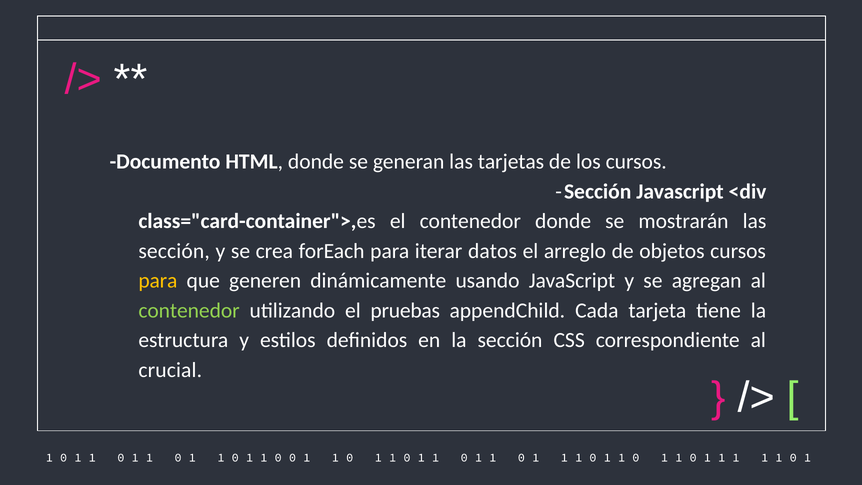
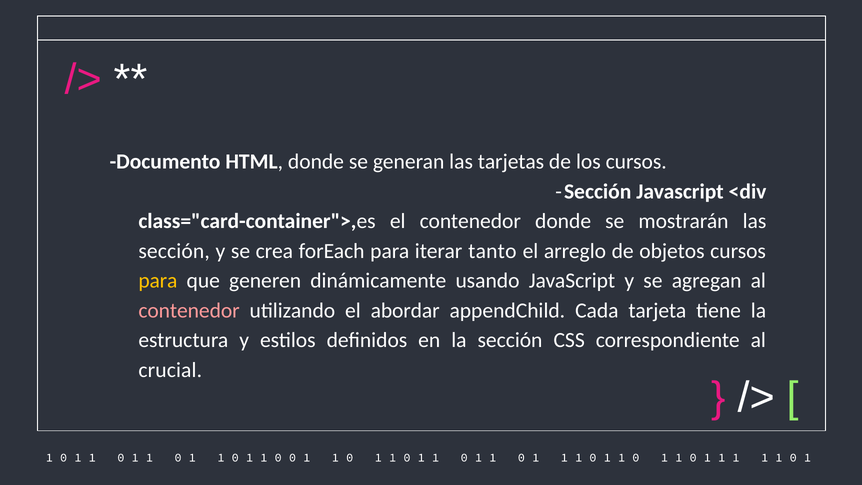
datos: datos -> tanto
contenedor at (189, 310) colour: light green -> pink
pruebas: pruebas -> abordar
